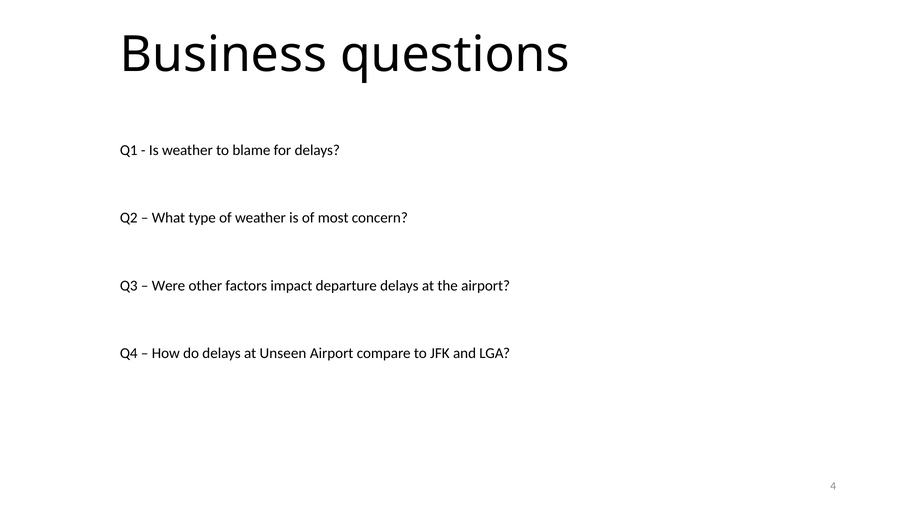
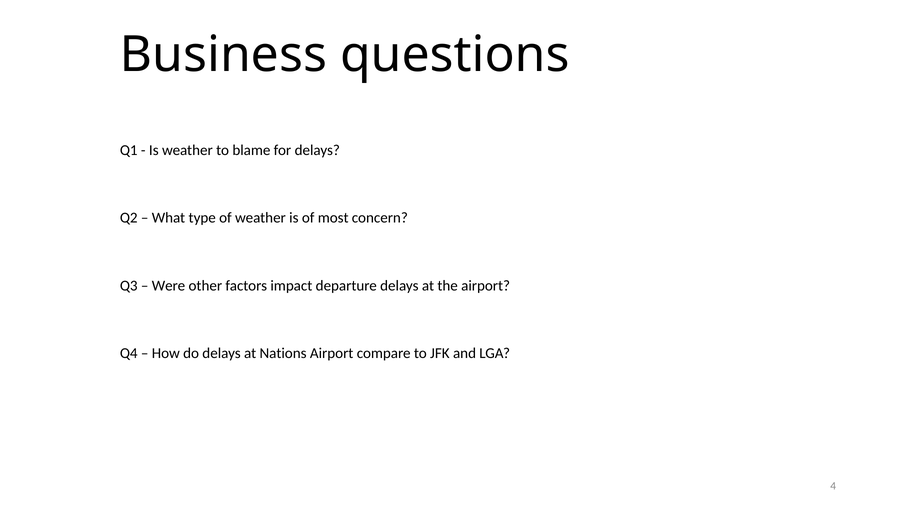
Unseen: Unseen -> Nations
